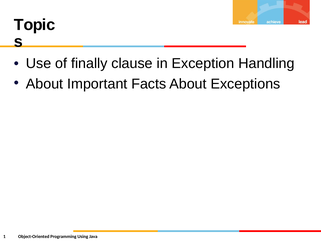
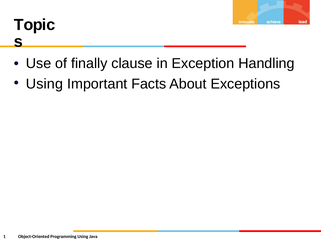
About at (45, 84): About -> Using
